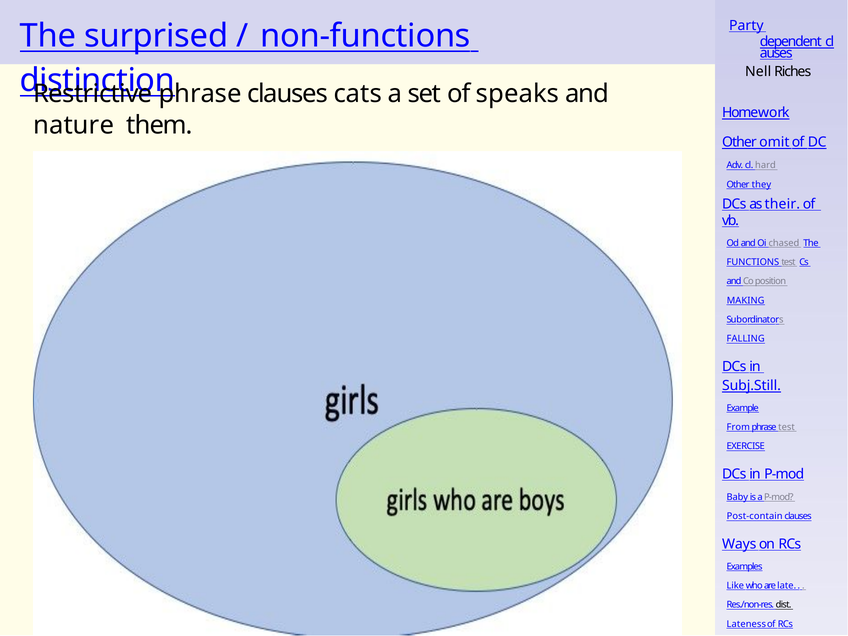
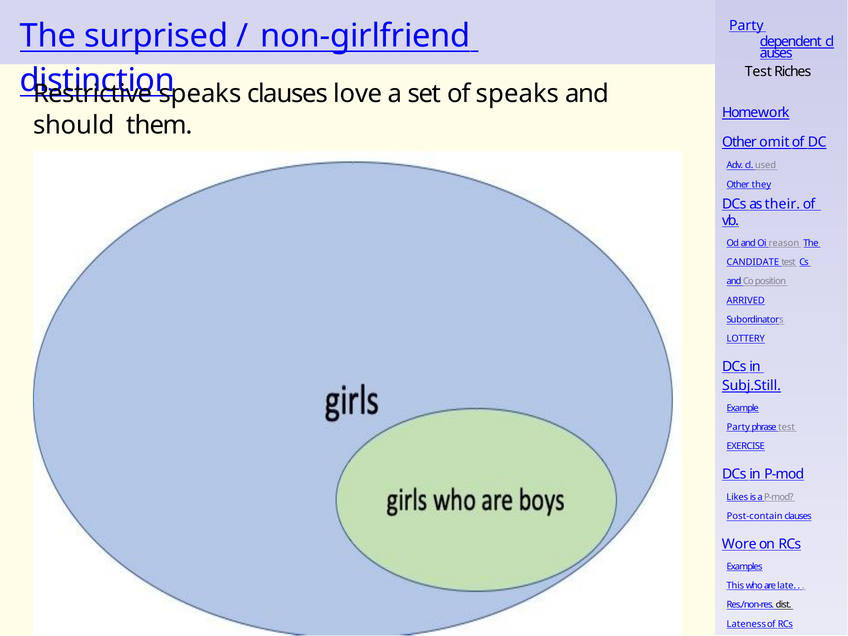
non-functions: non-functions -> non-girlfriend
Nell at (758, 72): Nell -> Test
phrase at (200, 94): phrase -> speaks
cats: cats -> love
nature: nature -> should
hard: hard -> used
chased: chased -> reason
FUNCTIONS: FUNCTIONS -> CANDIDATE
MAKING: MAKING -> ARRIVED
FALLING: FALLING -> LOTTERY
From at (738, 428): From -> Party
Baby: Baby -> Likes
Ways: Ways -> Wore
Like: Like -> This
